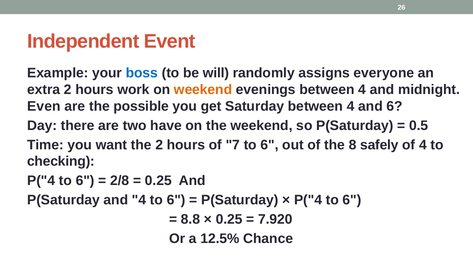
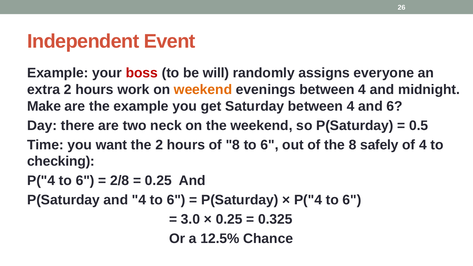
boss colour: blue -> red
Even: Even -> Make
the possible: possible -> example
have: have -> neck
of 7: 7 -> 8
8.8: 8.8 -> 3.0
7.920: 7.920 -> 0.325
